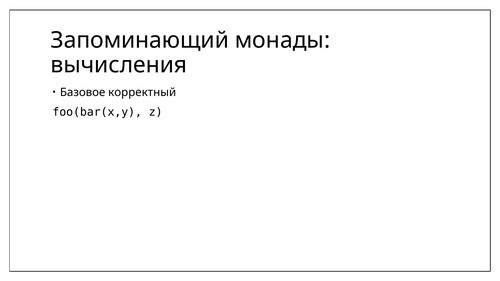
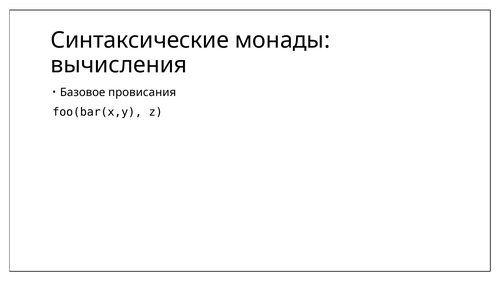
Запоминающий: Запоминающий -> Синтаксические
корректный: корректный -> провисания
